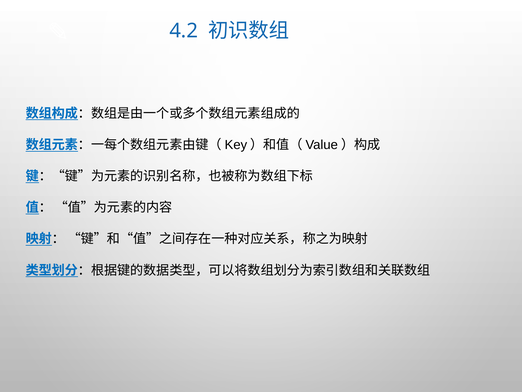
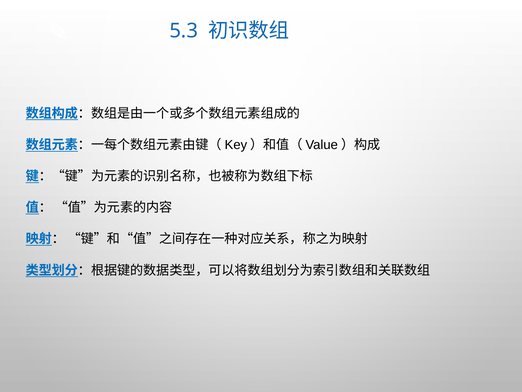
4.2: 4.2 -> 5.3
